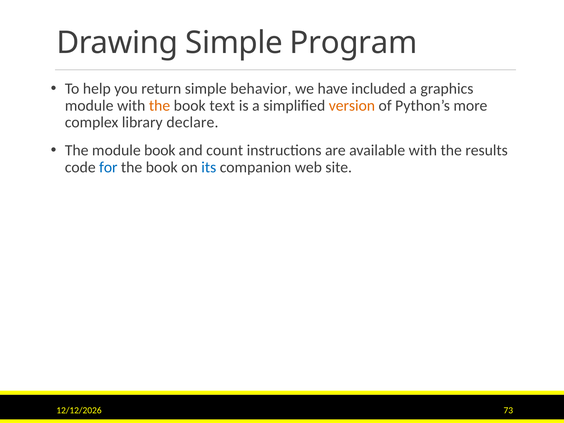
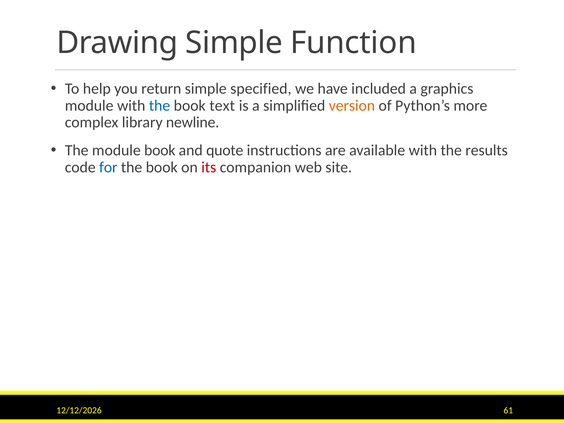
Program: Program -> Function
behavior: behavior -> specified
the at (160, 106) colour: orange -> blue
declare: declare -> newline
count: count -> quote
its colour: blue -> red
73: 73 -> 61
